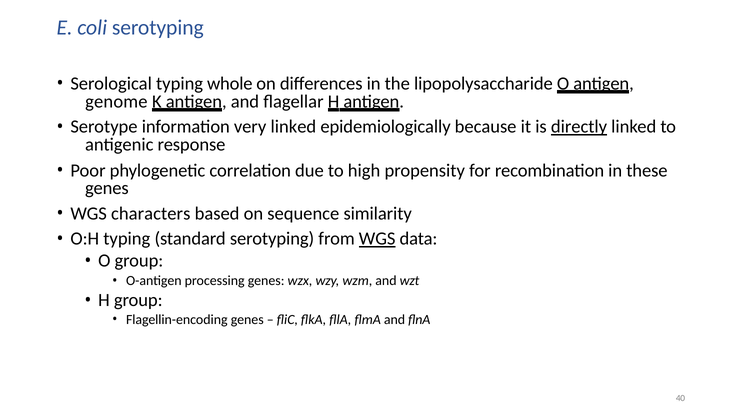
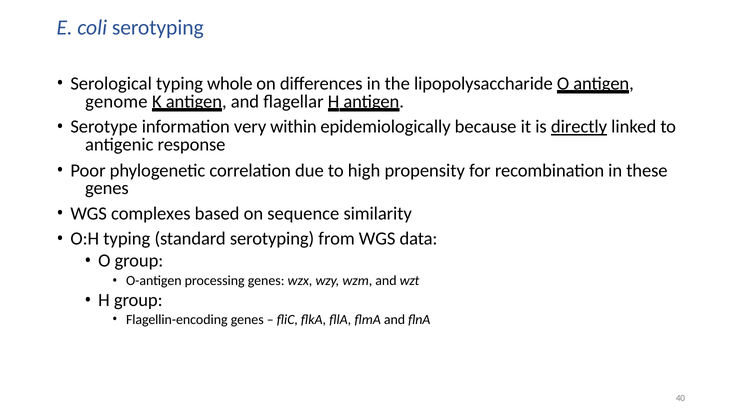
very linked: linked -> within
characters: characters -> complexes
WGS at (377, 238) underline: present -> none
